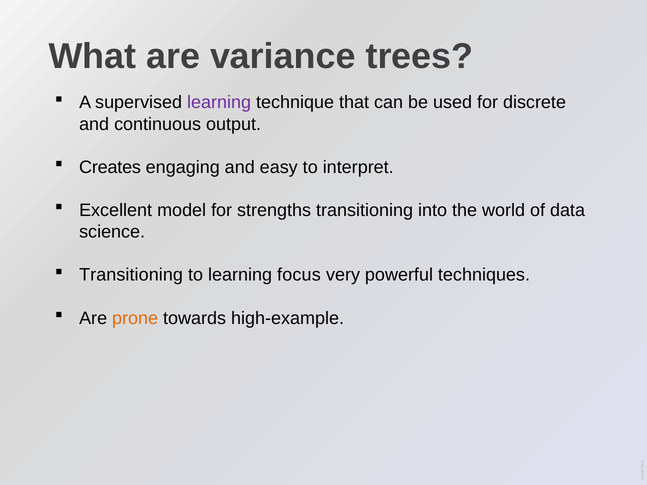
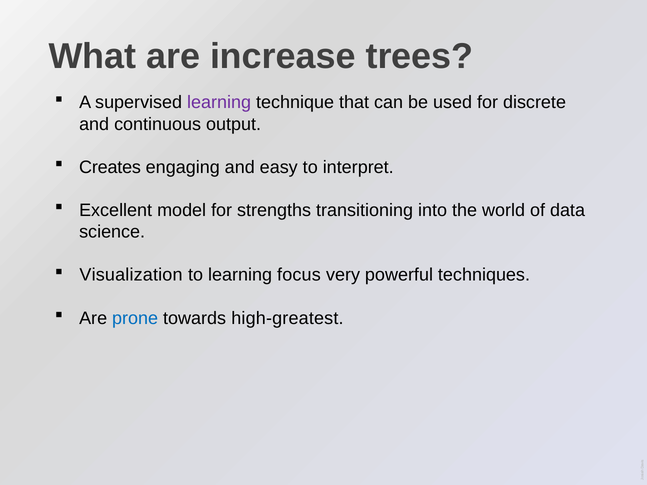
variance: variance -> increase
Transitioning at (131, 275): Transitioning -> Visualization
prone colour: orange -> blue
high-example: high-example -> high-greatest
